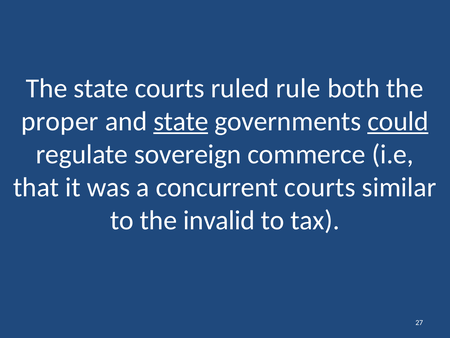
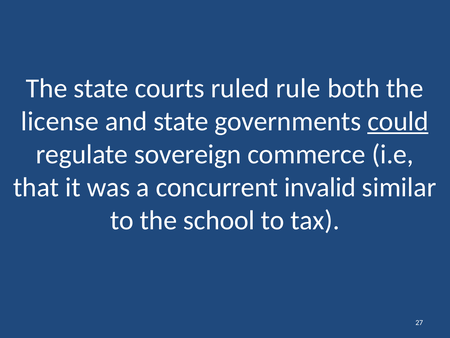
proper: proper -> license
state at (181, 121) underline: present -> none
concurrent courts: courts -> invalid
invalid: invalid -> school
